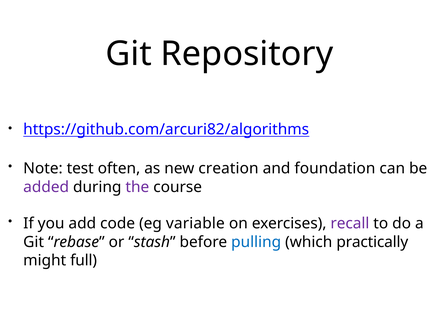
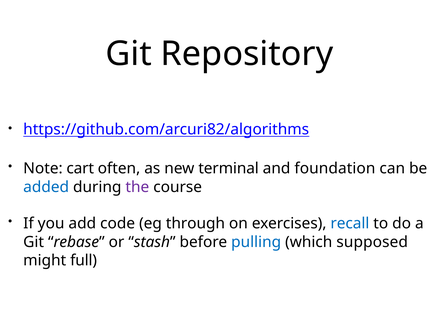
test: test -> cart
creation: creation -> terminal
added colour: purple -> blue
variable: variable -> through
recall colour: purple -> blue
practically: practically -> supposed
